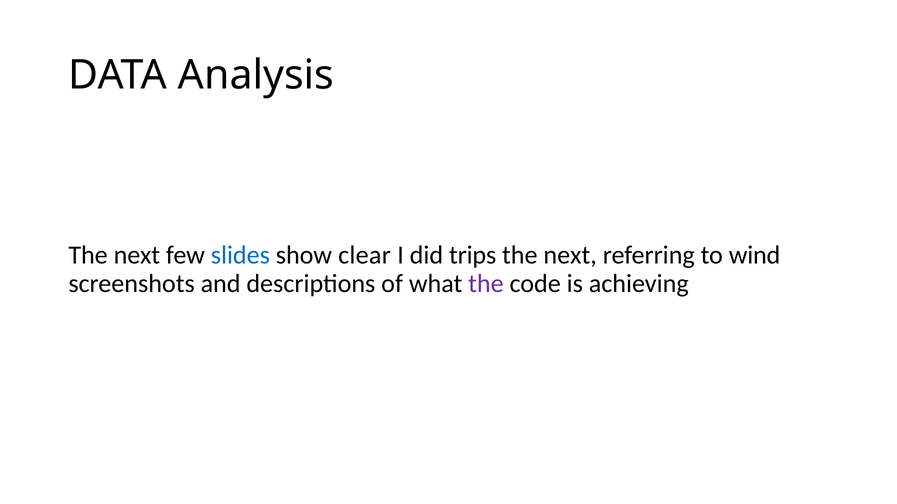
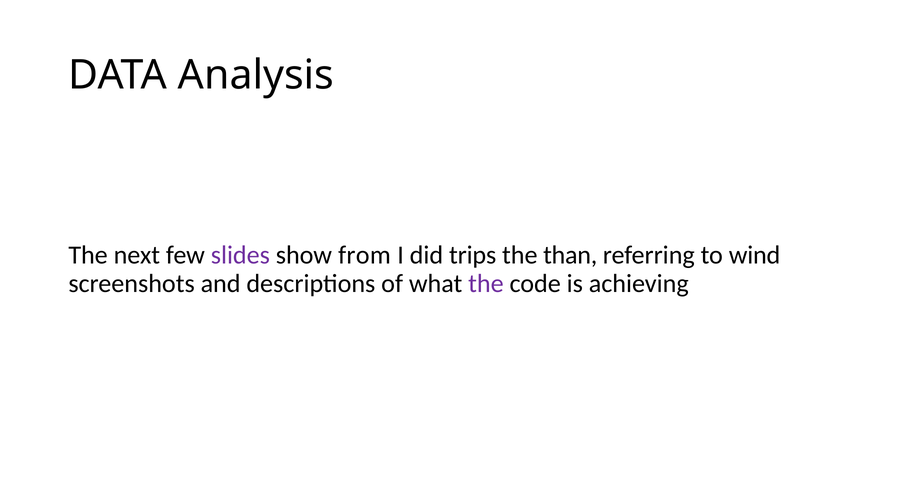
slides colour: blue -> purple
clear: clear -> from
next at (570, 256): next -> than
